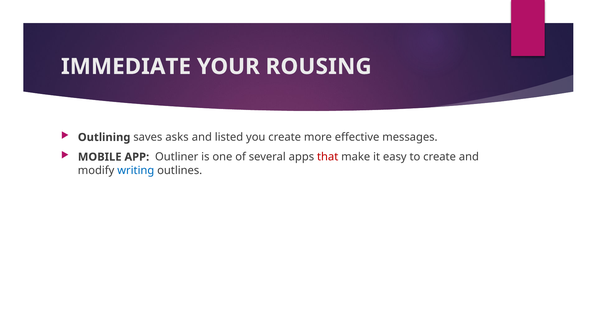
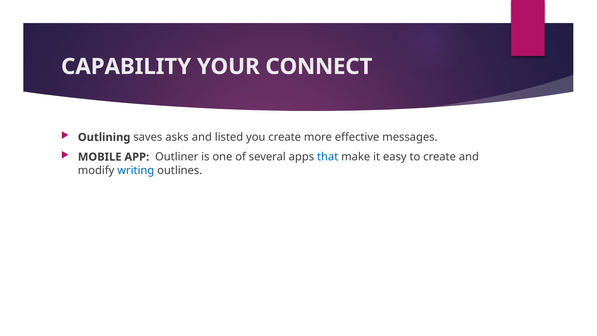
IMMEDIATE: IMMEDIATE -> CAPABILITY
ROUSING: ROUSING -> CONNECT
that colour: red -> blue
